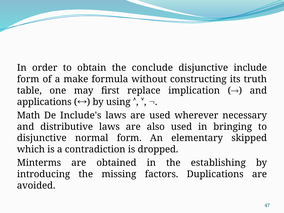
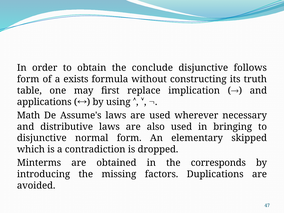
include: include -> follows
make: make -> exists
Include's: Include's -> Assume's
establishing: establishing -> corresponds
